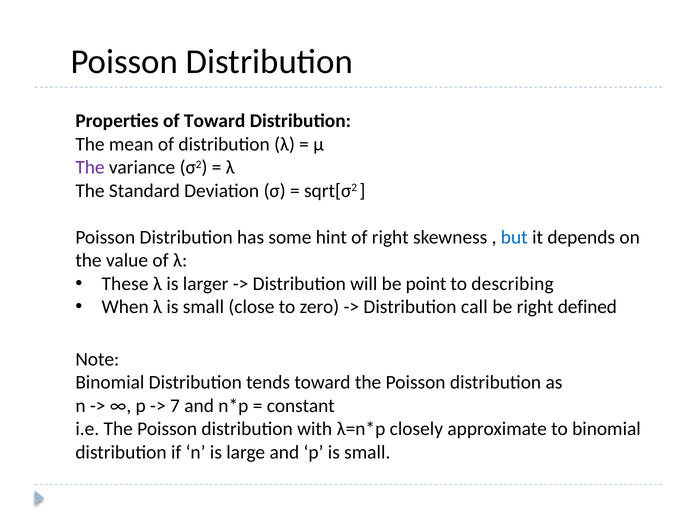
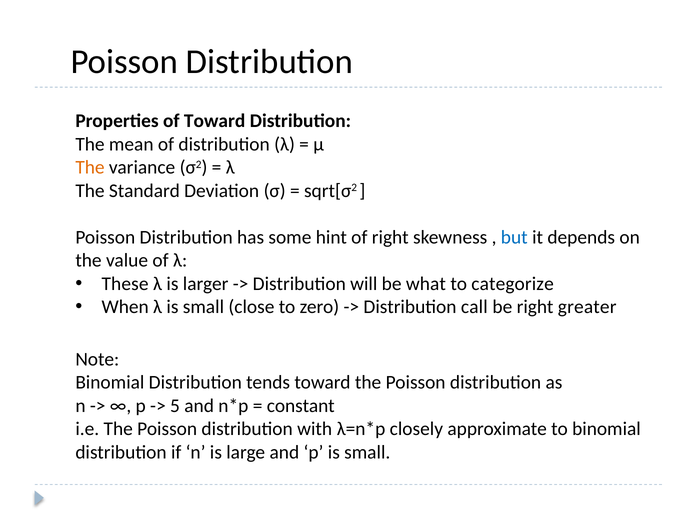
The at (90, 167) colour: purple -> orange
point: point -> what
describing: describing -> categorize
defined: defined -> greater
7: 7 -> 5
